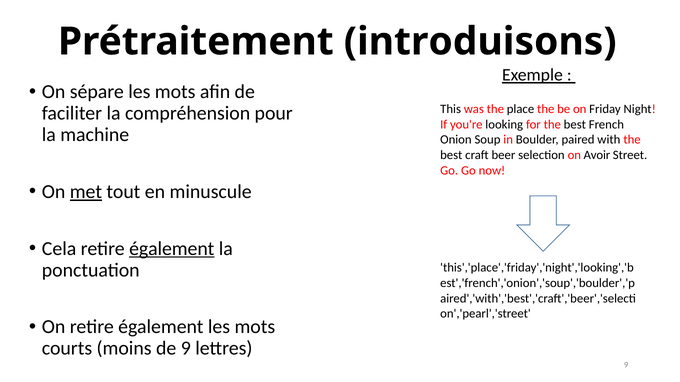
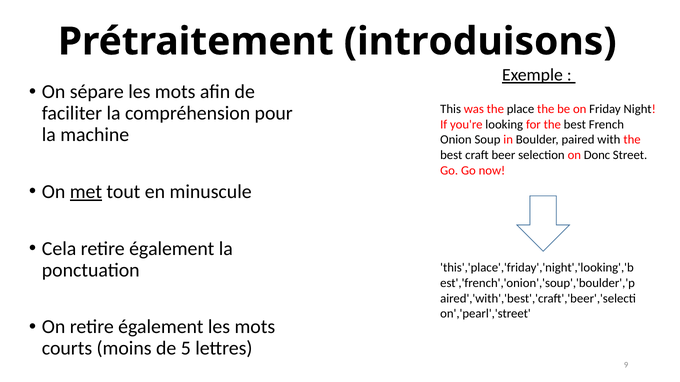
Avoir: Avoir -> Donc
également at (172, 249) underline: present -> none
de 9: 9 -> 5
